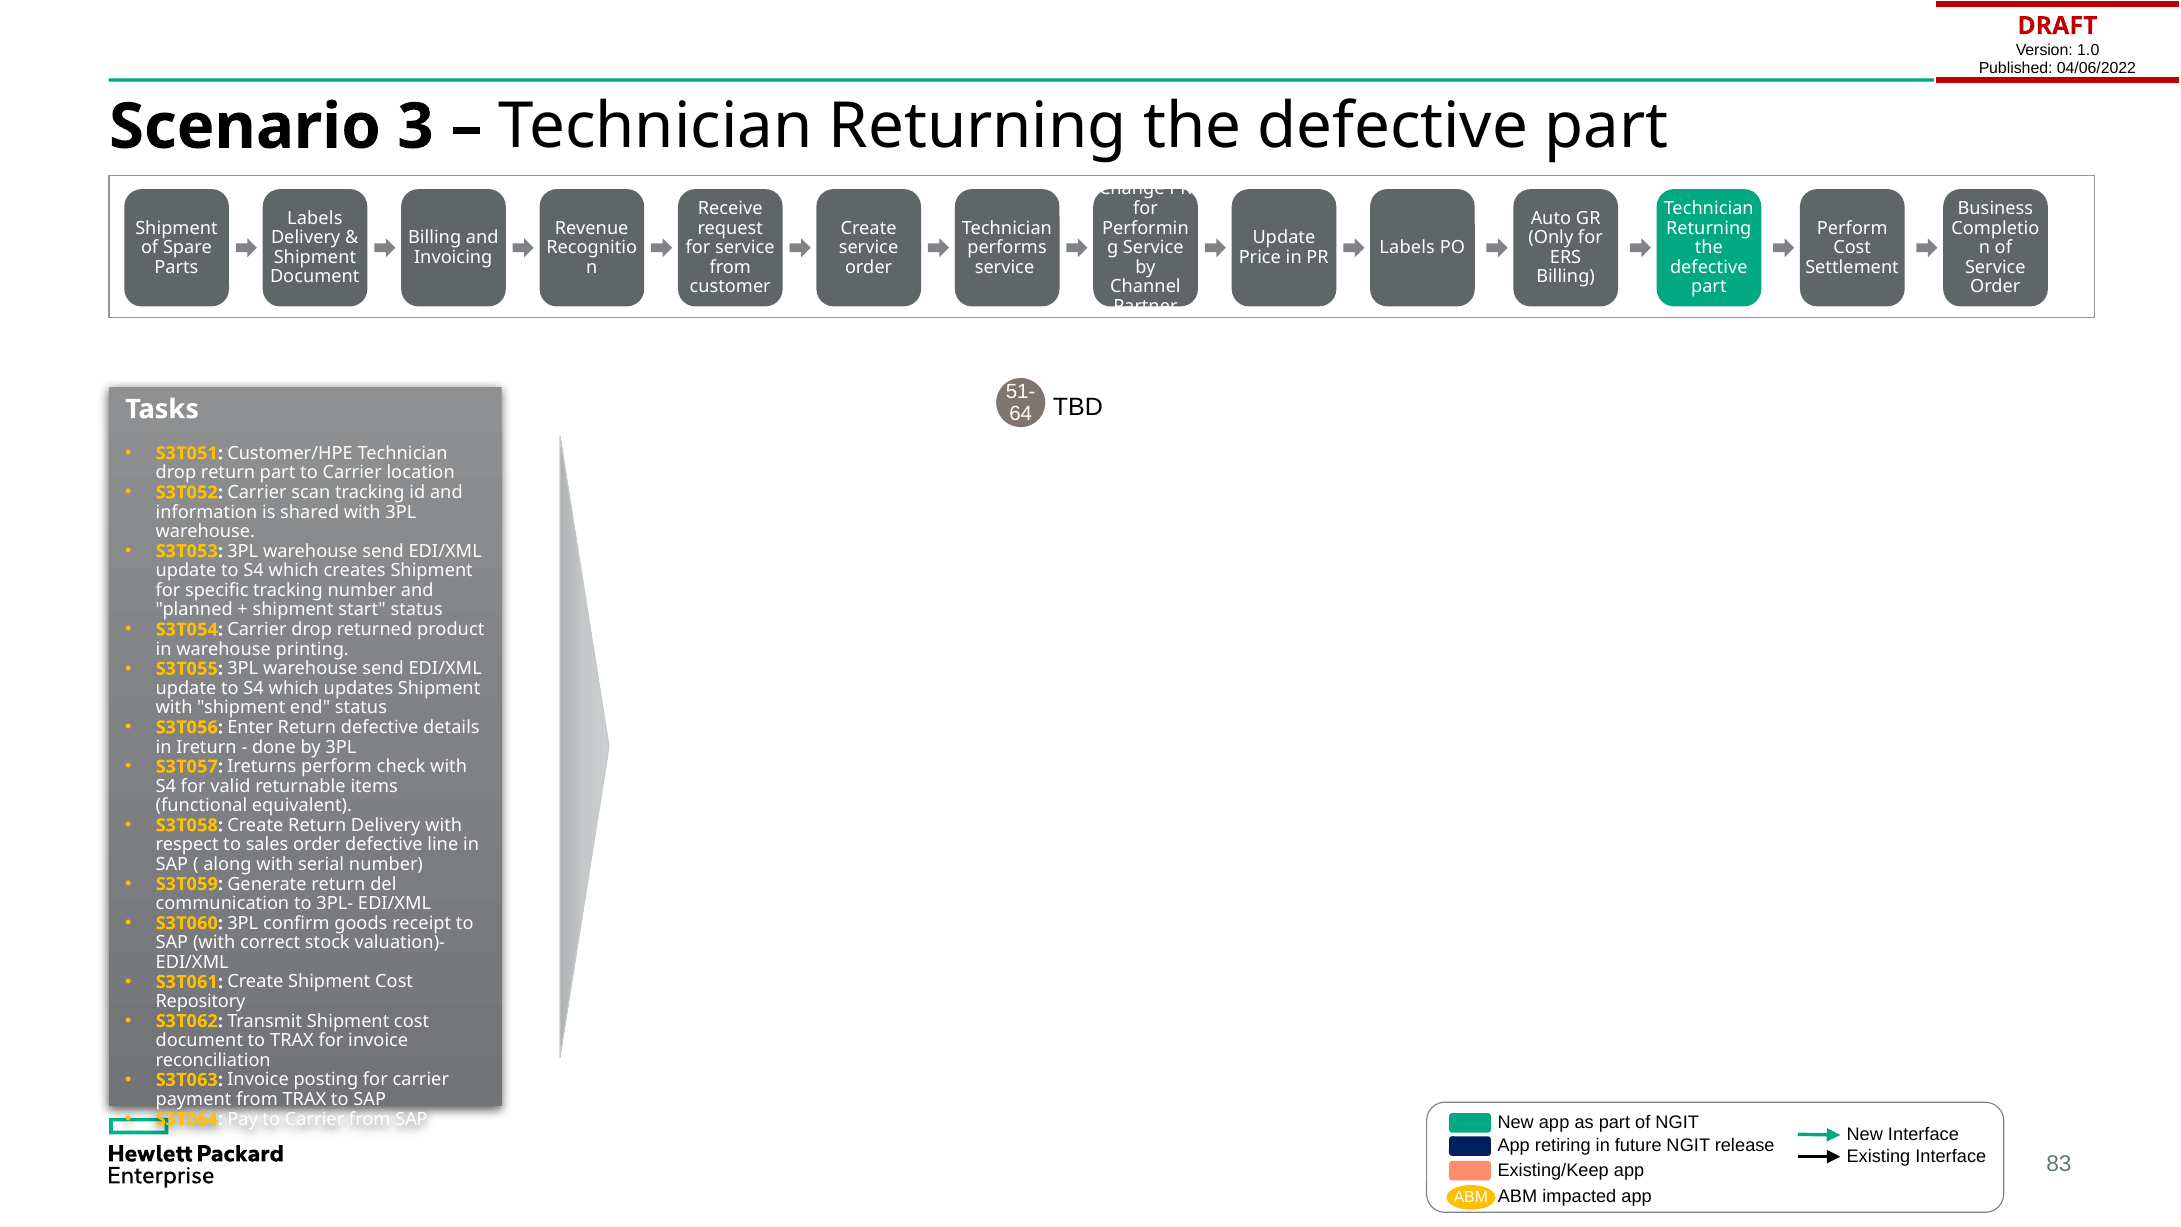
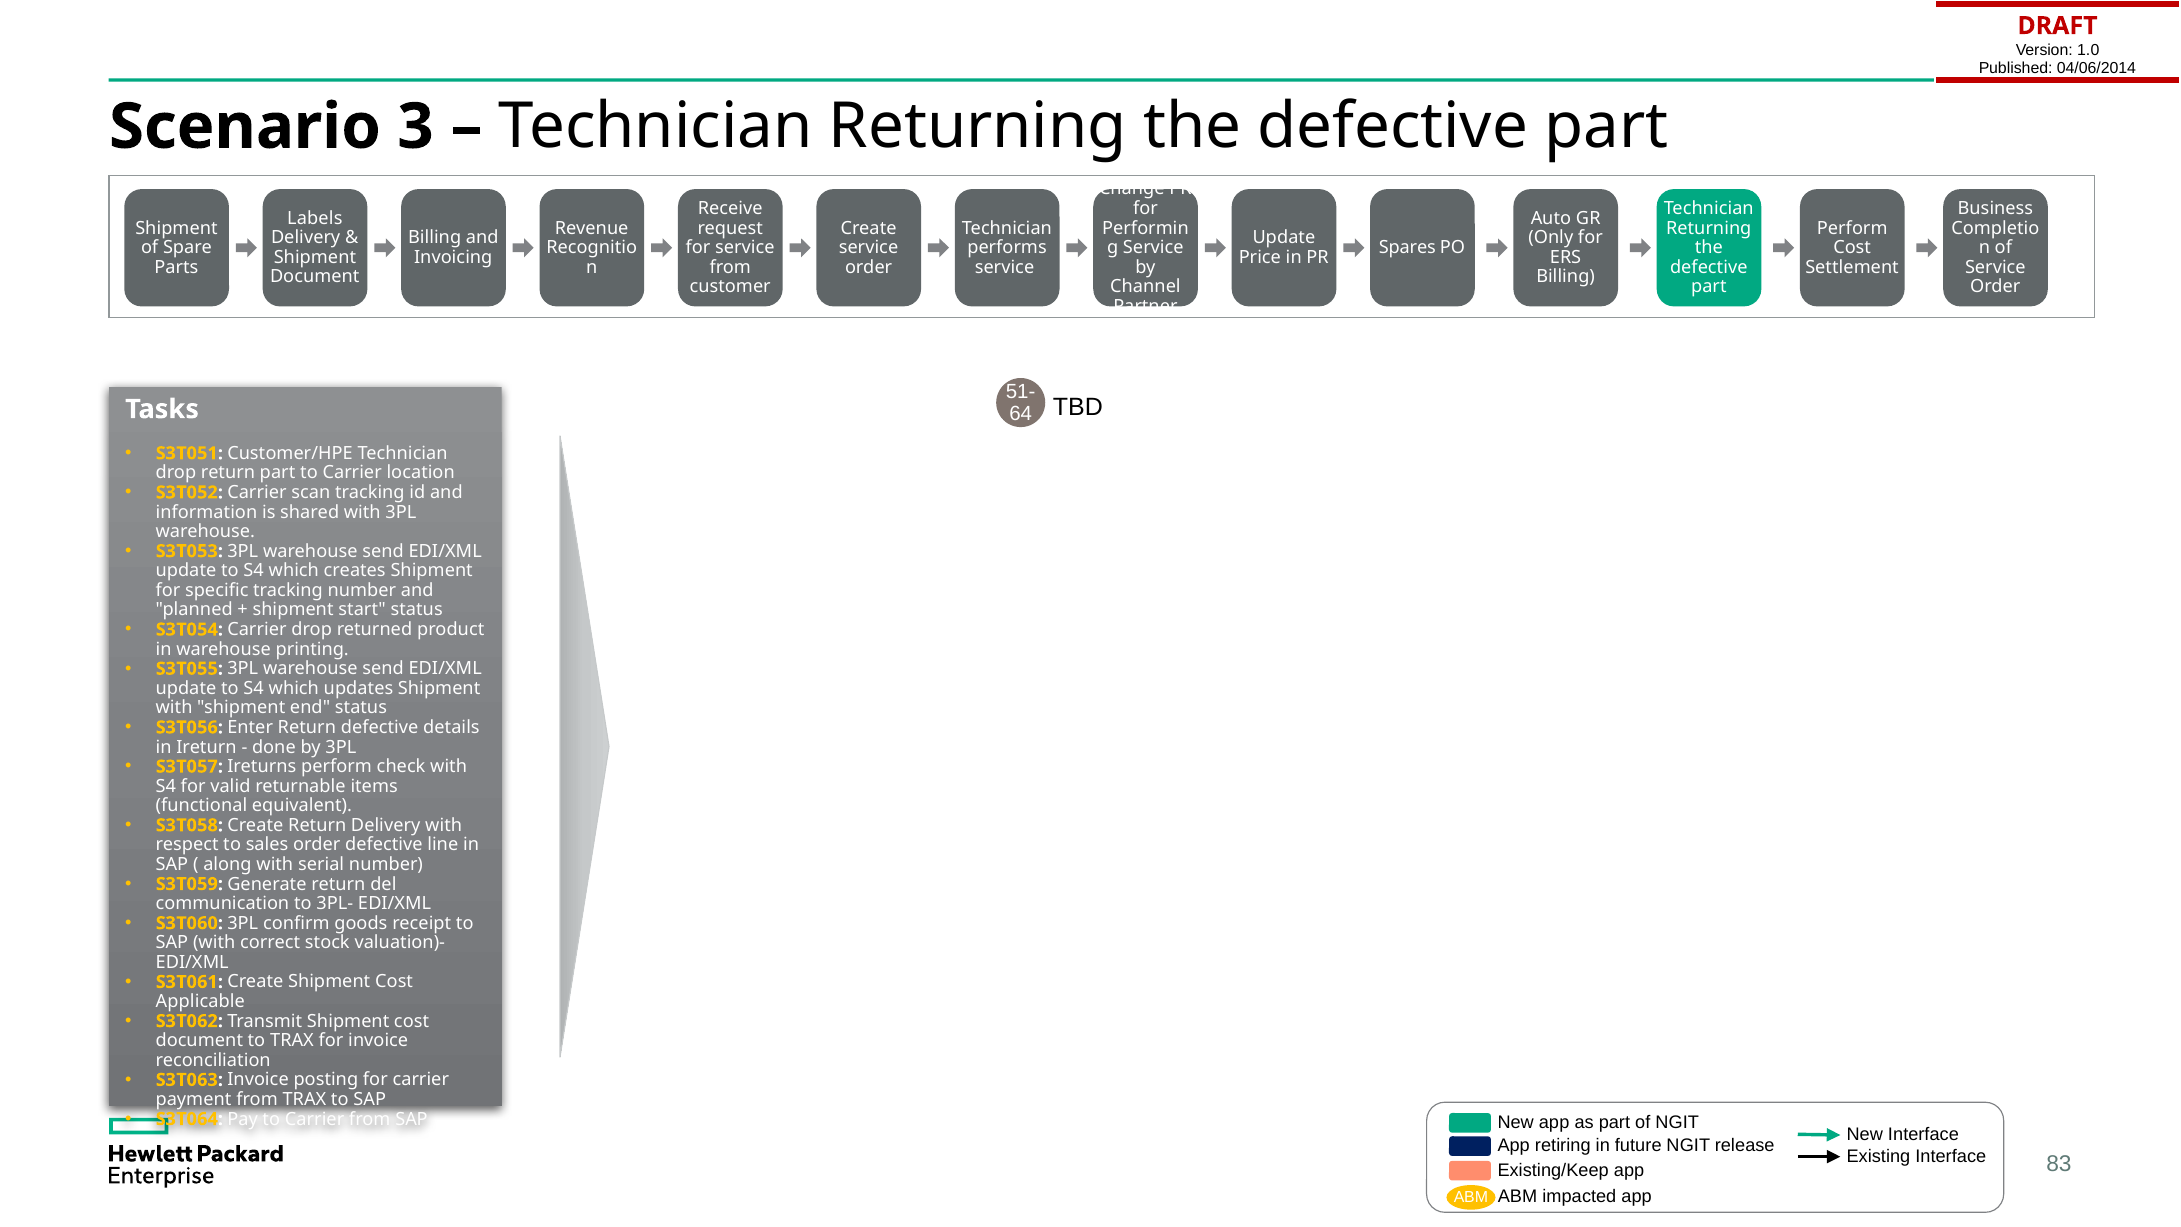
04/06/2022: 04/06/2022 -> 04/06/2014
Labels at (1407, 248): Labels -> Spares
Repository: Repository -> Applicable
